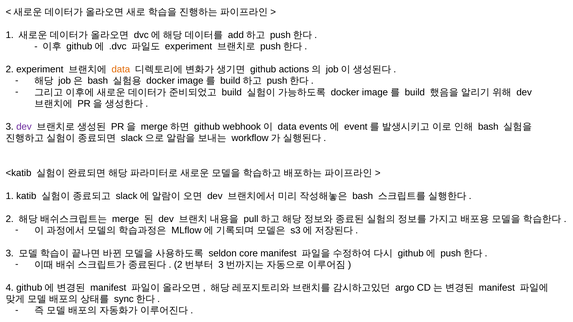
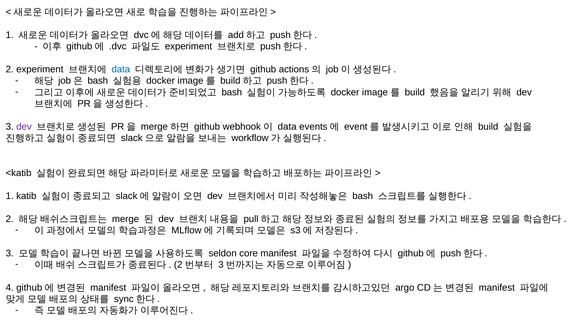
data at (121, 69) colour: orange -> blue
build at (232, 92): build -> bash
bash at (488, 127): bash -> build
